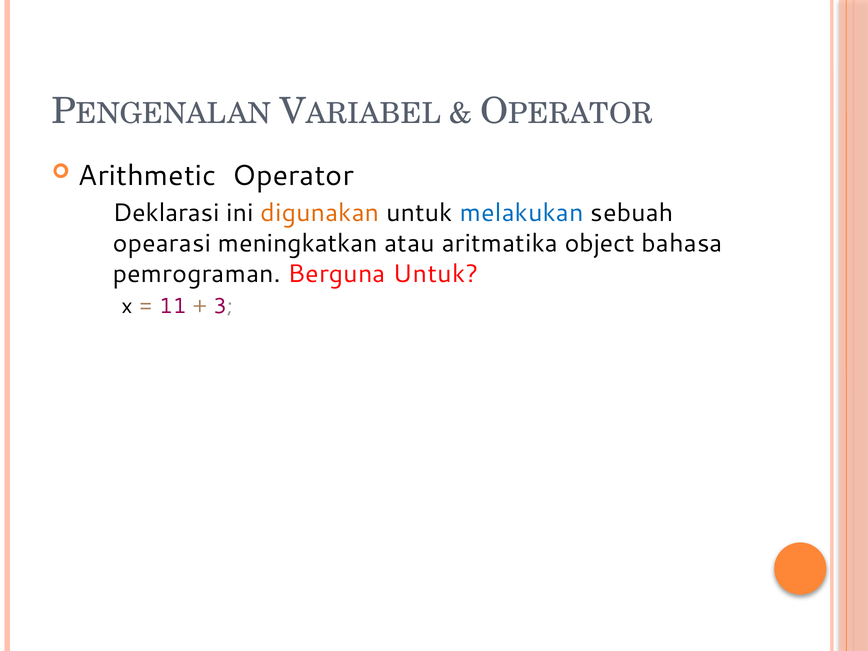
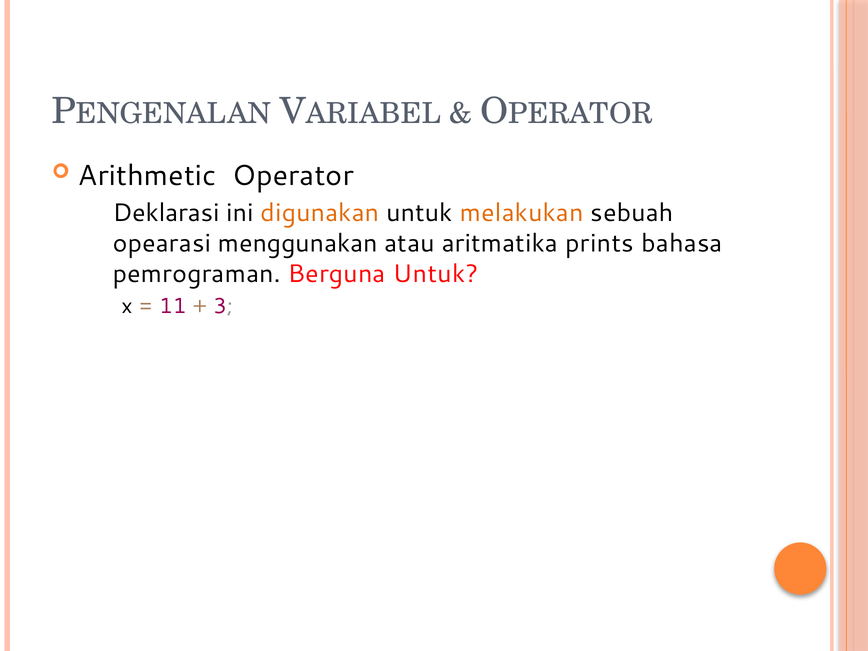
melakukan colour: blue -> orange
meningkatkan: meningkatkan -> menggunakan
object: object -> prints
